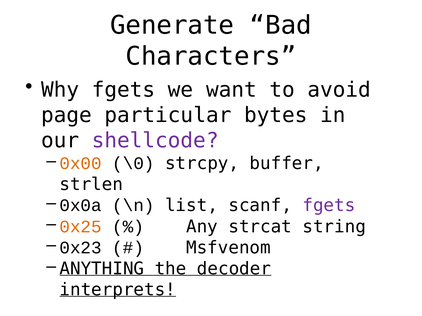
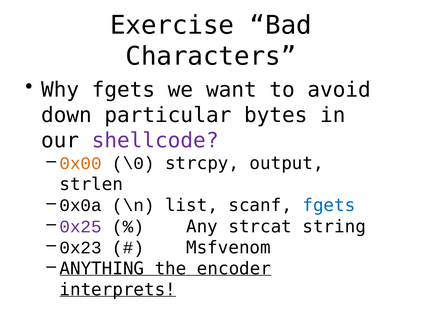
Generate: Generate -> Exercise
page: page -> down
buffer: buffer -> output
fgets at (329, 206) colour: purple -> blue
0x25 colour: orange -> purple
decoder: decoder -> encoder
